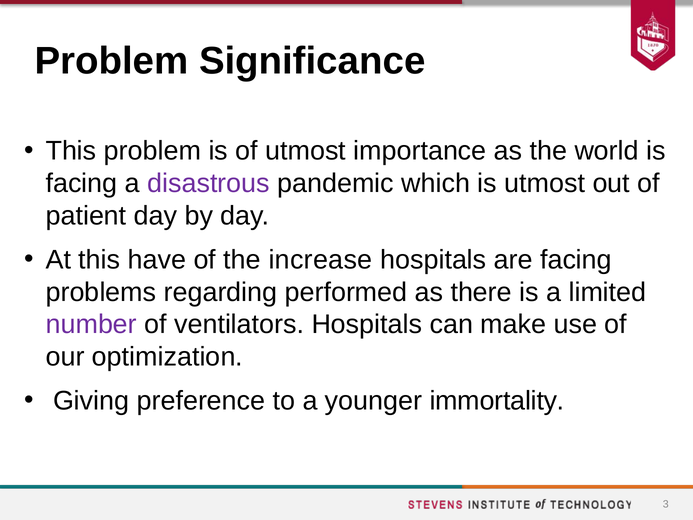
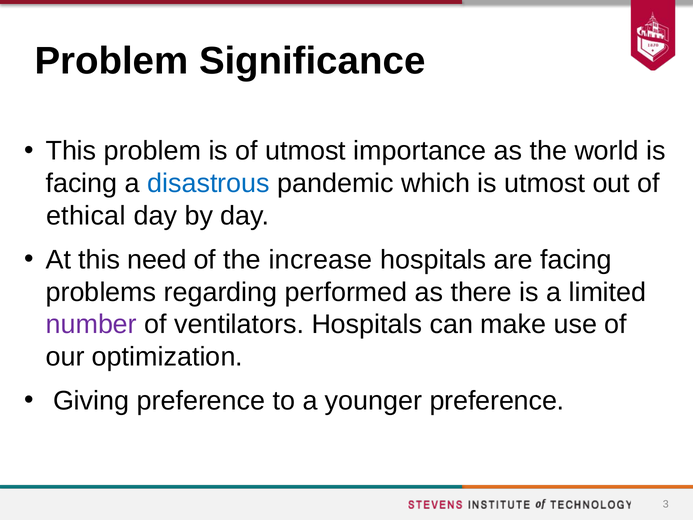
disastrous colour: purple -> blue
patient: patient -> ethical
have: have -> need
younger immortality: immortality -> preference
